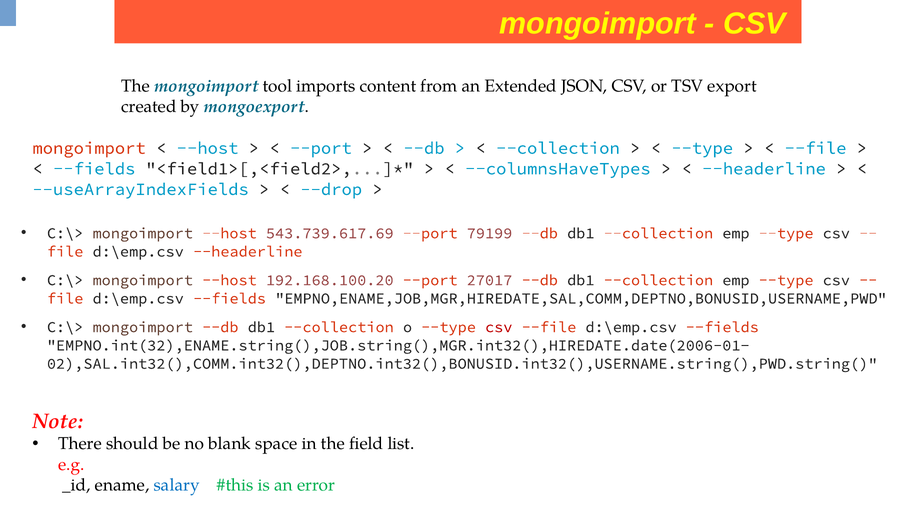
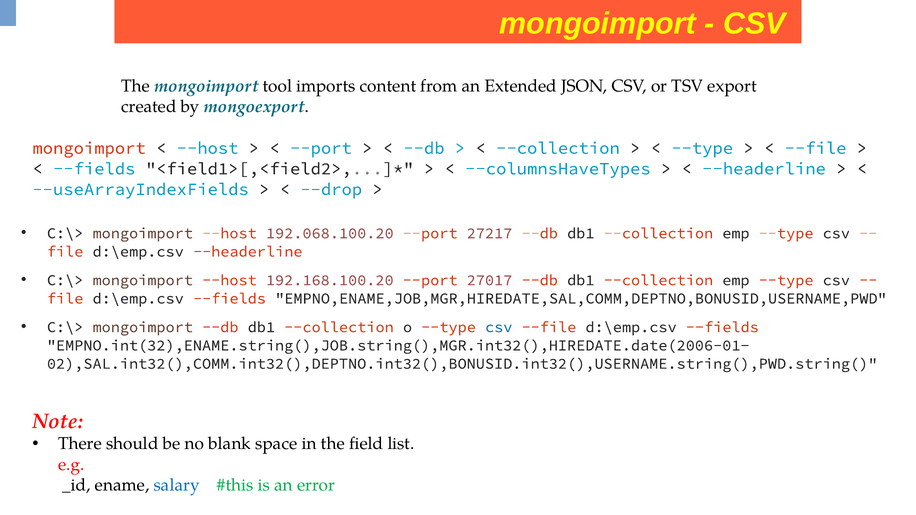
543.739.617.69: 543.739.617.69 -> 192.068.100.20
79199: 79199 -> 27217
csv at (499, 327) colour: red -> blue
